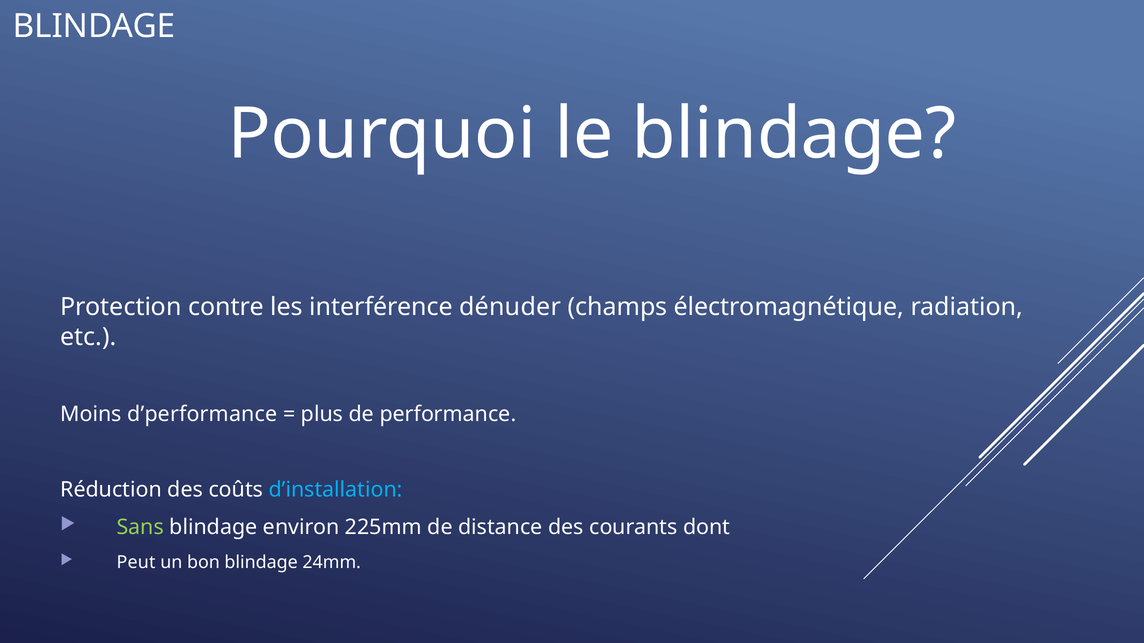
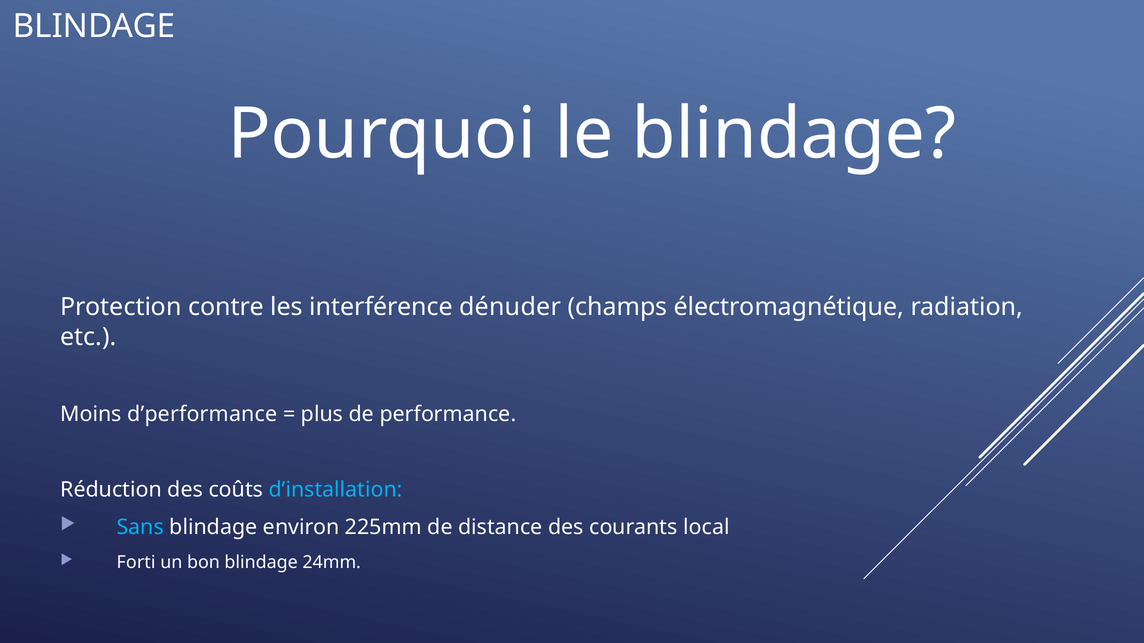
Sans colour: light green -> light blue
dont: dont -> local
Peut: Peut -> Forti
